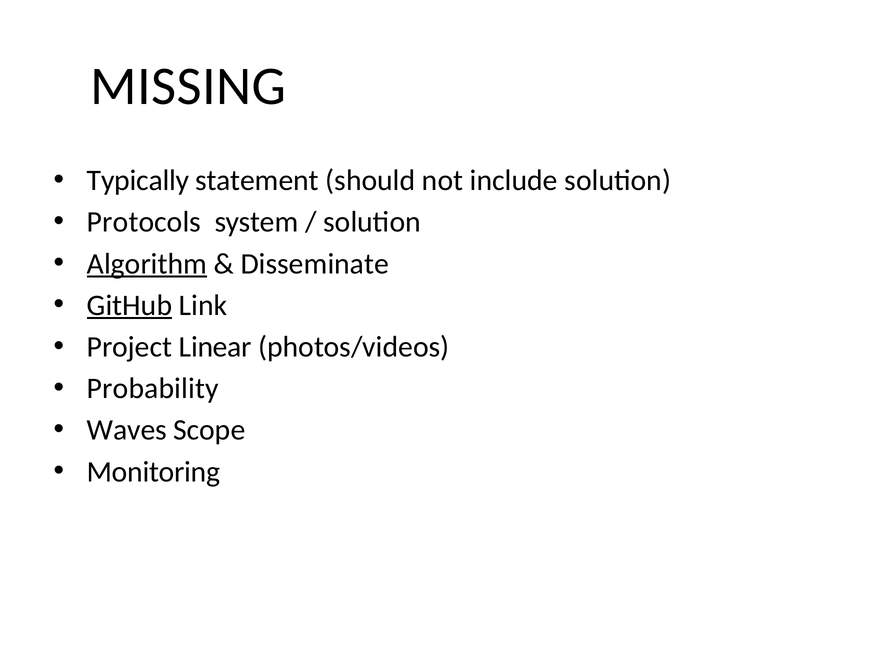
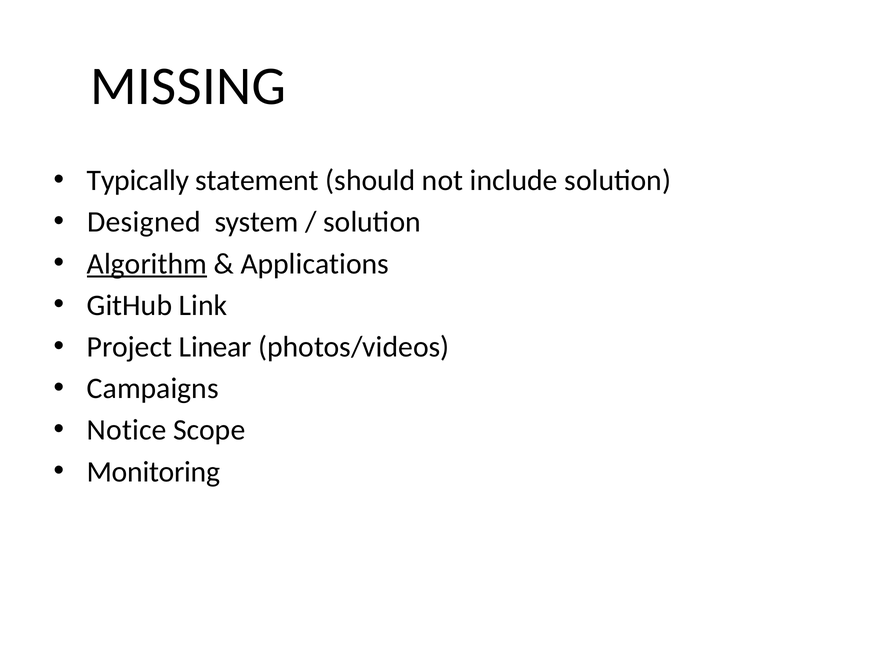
Protocols: Protocols -> Designed
Disseminate: Disseminate -> Applications
GitHub underline: present -> none
Probability: Probability -> Campaigns
Waves: Waves -> Notice
